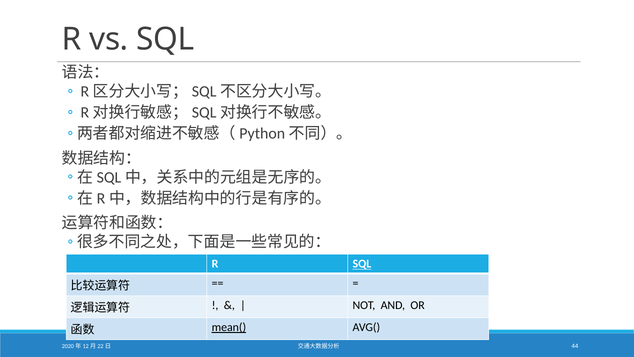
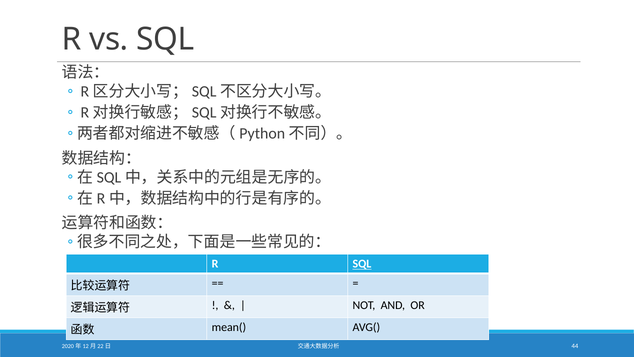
mean( underline: present -> none
